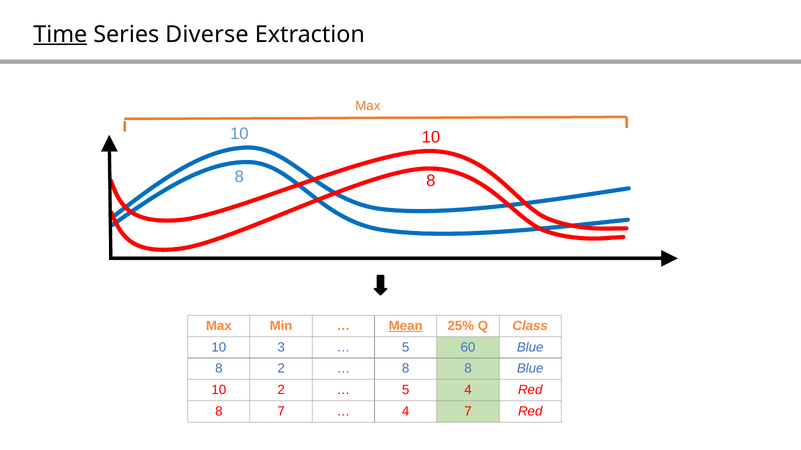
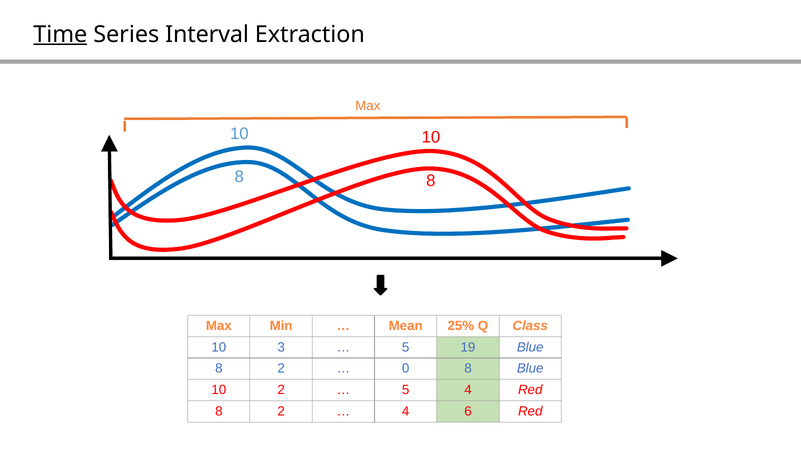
Diverse: Diverse -> Interval
Mean underline: present -> none
60: 60 -> 19
8 at (406, 369): 8 -> 0
7 at (281, 412): 7 -> 2
4 7: 7 -> 6
